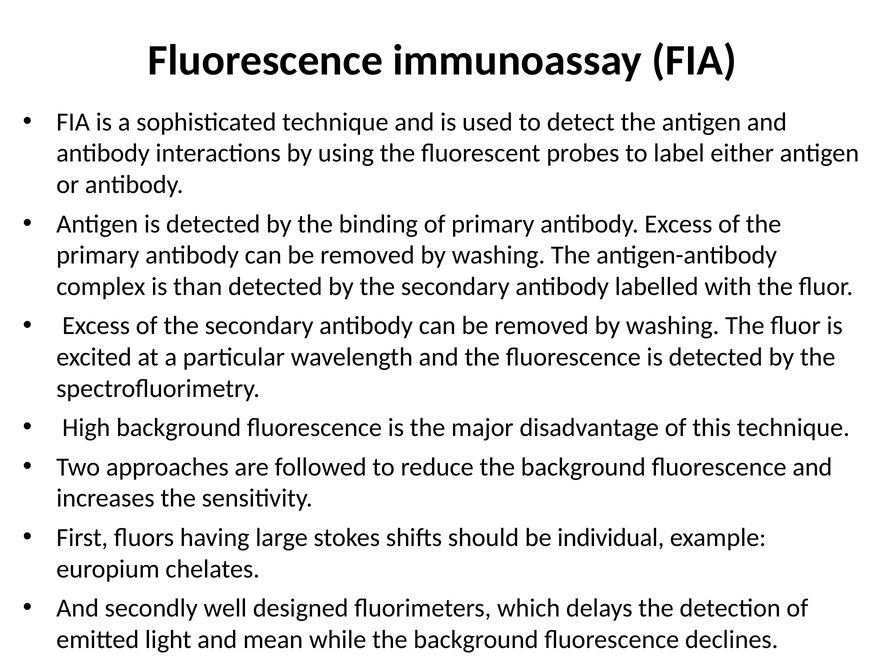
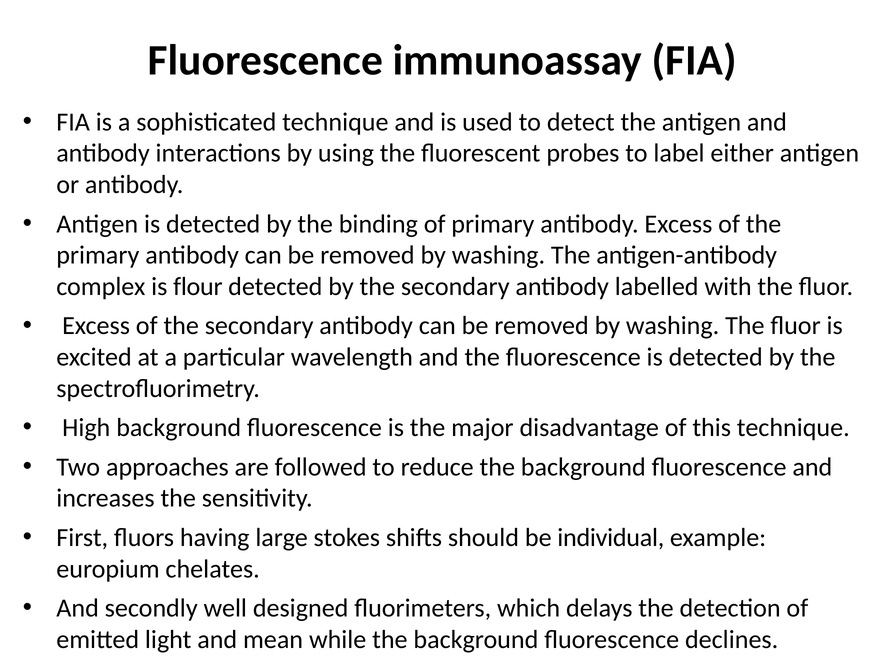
than: than -> flour
